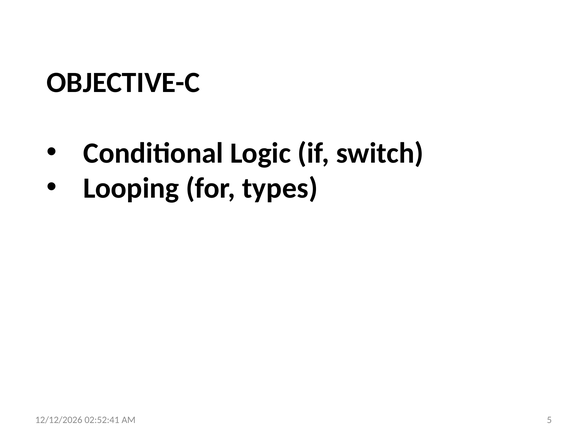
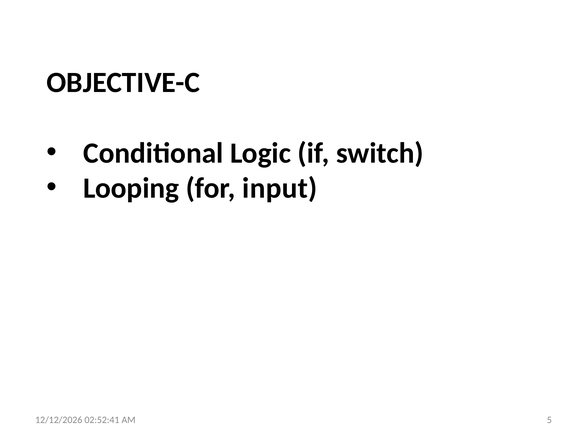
types: types -> input
